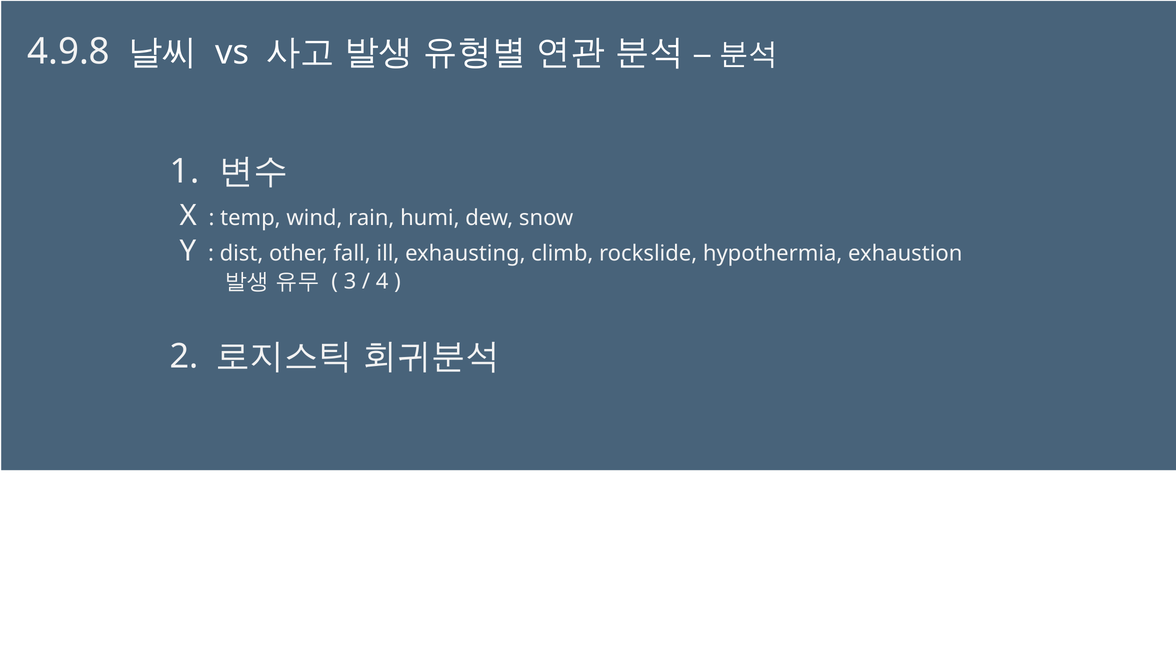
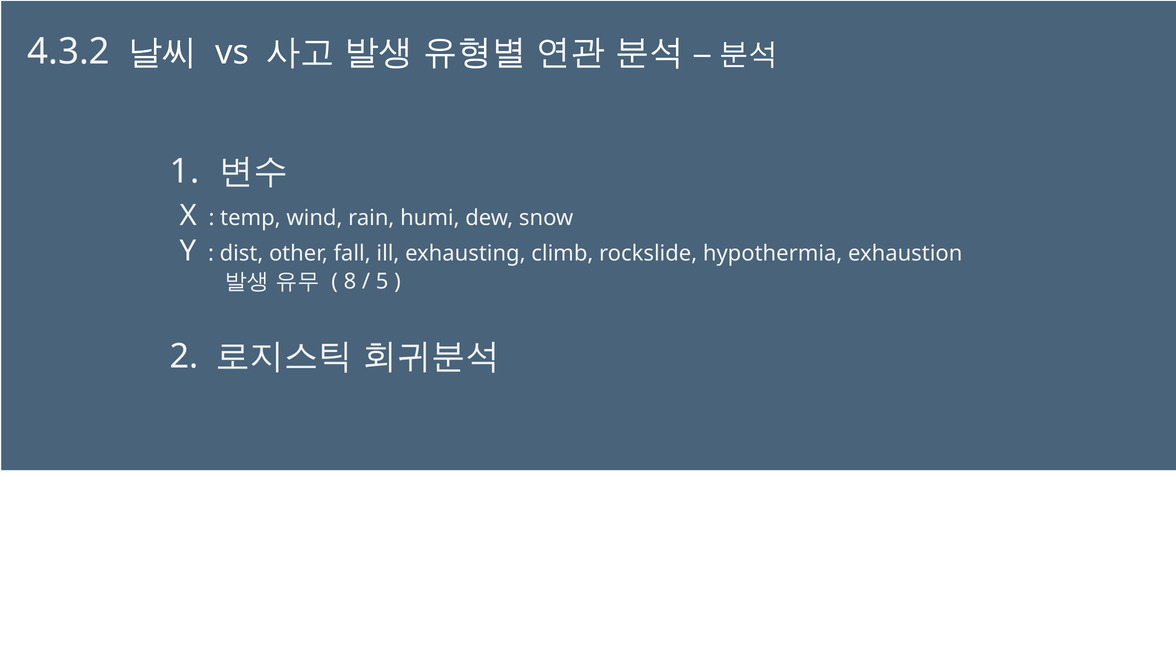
4.9.8: 4.9.8 -> 4.3.2
3: 3 -> 8
4: 4 -> 5
